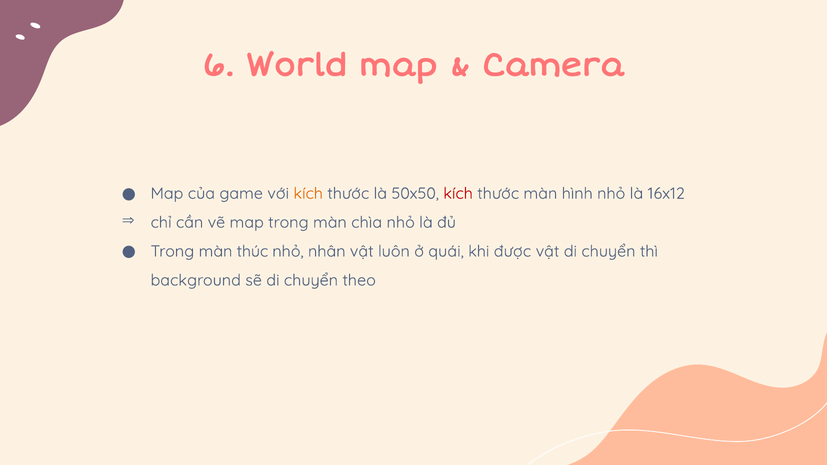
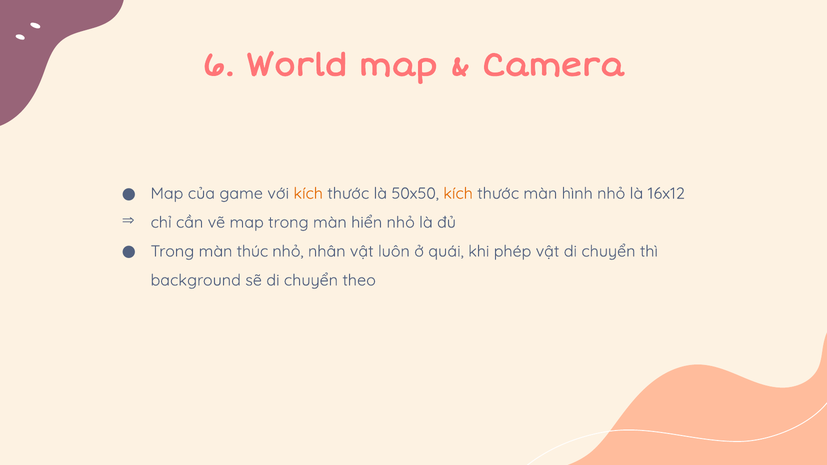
kích at (458, 194) colour: red -> orange
chìa: chìa -> hiển
được: được -> phép
